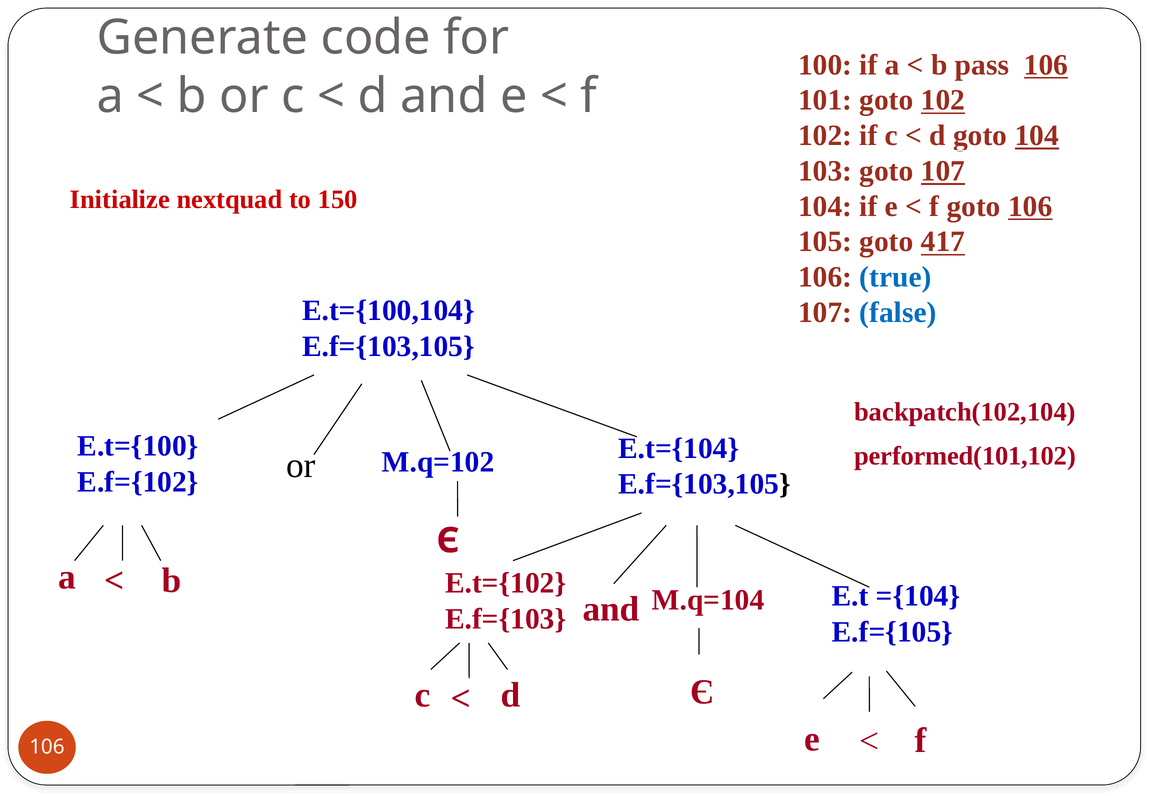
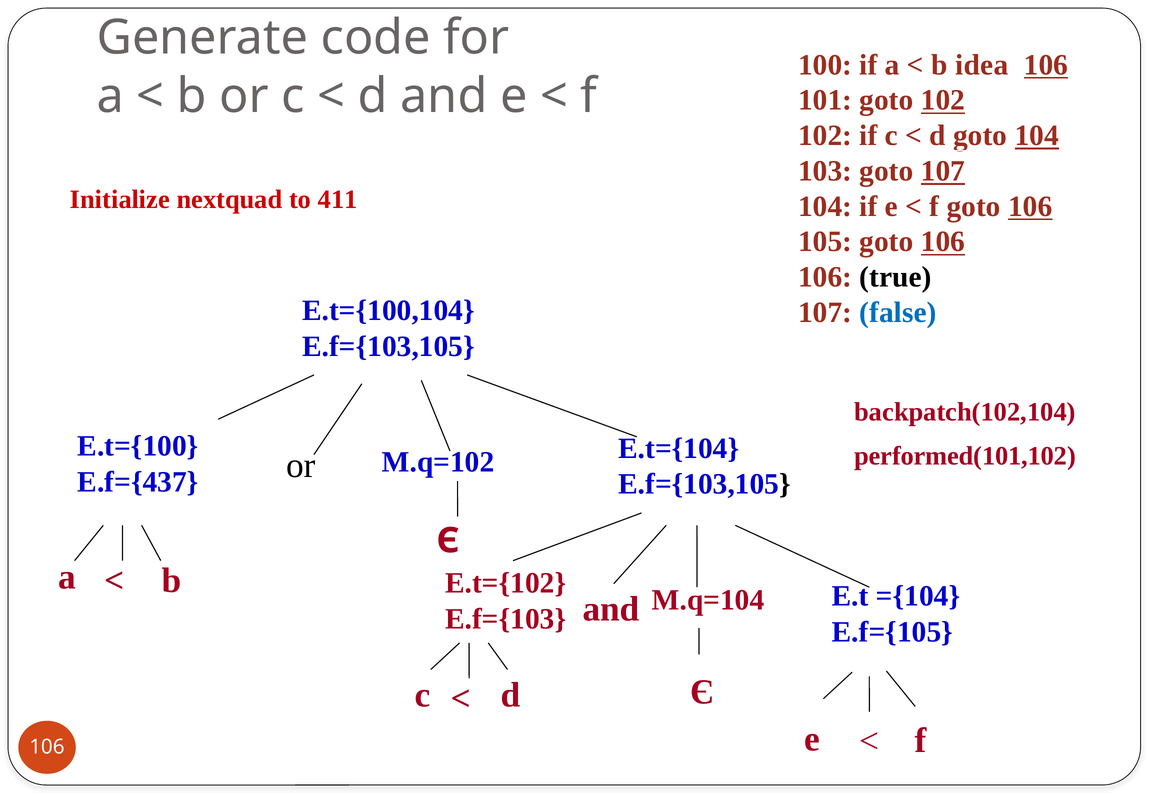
pass: pass -> idea
150: 150 -> 411
105 goto 417: 417 -> 106
true colour: blue -> black
E.f={102: E.f={102 -> E.f={437
